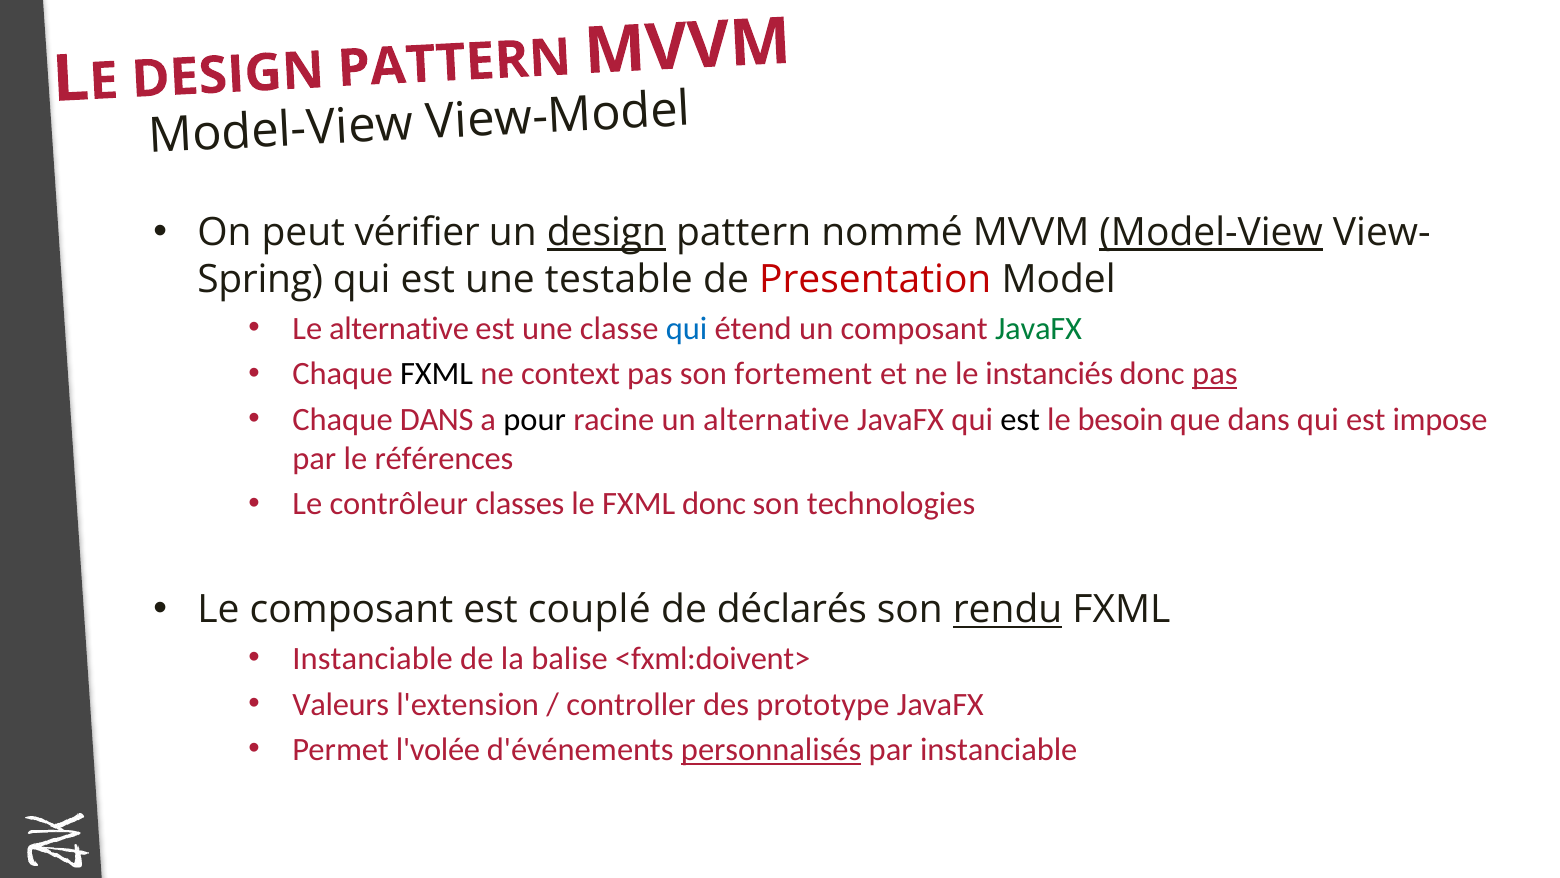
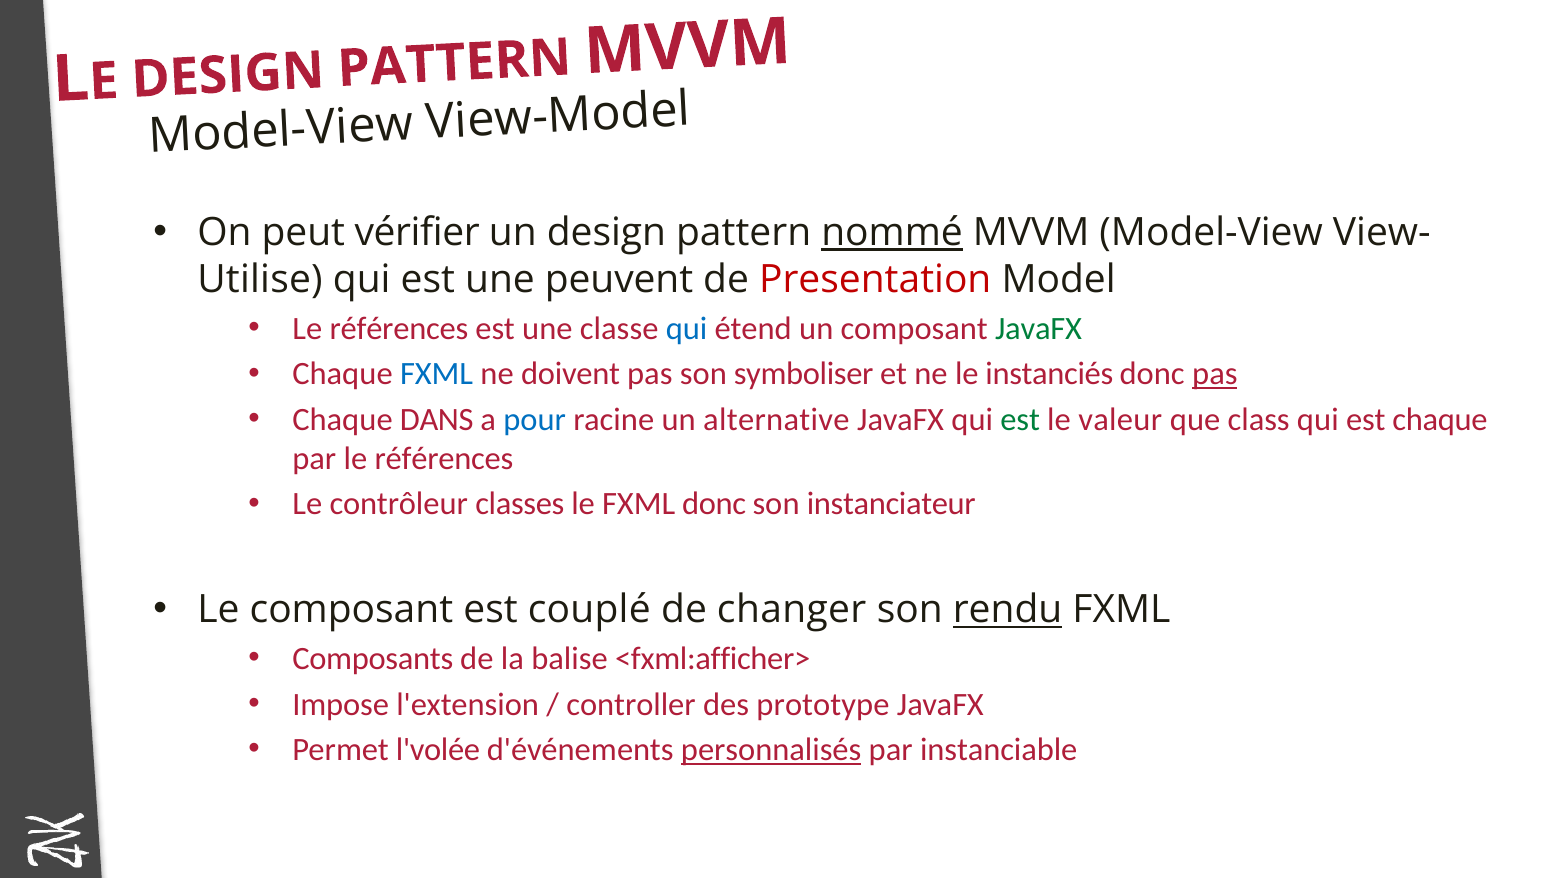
design at (606, 233) underline: present -> none
nommé underline: none -> present
Model-View at (1211, 233) underline: present -> none
Spring: Spring -> Utilise
testable: testable -> peuvent
alternative at (399, 328): alternative -> références
FXML at (437, 374) colour: black -> blue
context: context -> doivent
fortement: fortement -> symboliser
pour colour: black -> blue
est at (1020, 419) colour: black -> green
besoin: besoin -> valeur
que dans: dans -> class
est impose: impose -> chaque
technologies: technologies -> instanciateur
déclarés: déclarés -> changer
Instanciable at (373, 659): Instanciable -> Composants
<fxml:doivent>: <fxml:doivent> -> <fxml:afficher>
Valeurs: Valeurs -> Impose
